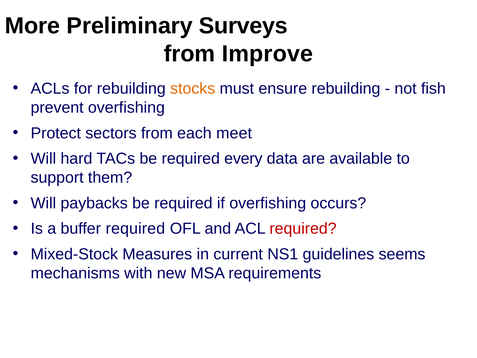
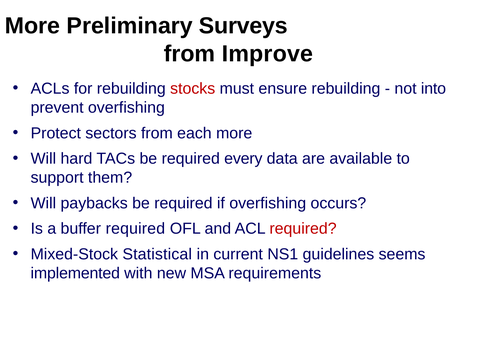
stocks colour: orange -> red
fish: fish -> into
each meet: meet -> more
Measures: Measures -> Statistical
mechanisms: mechanisms -> implemented
